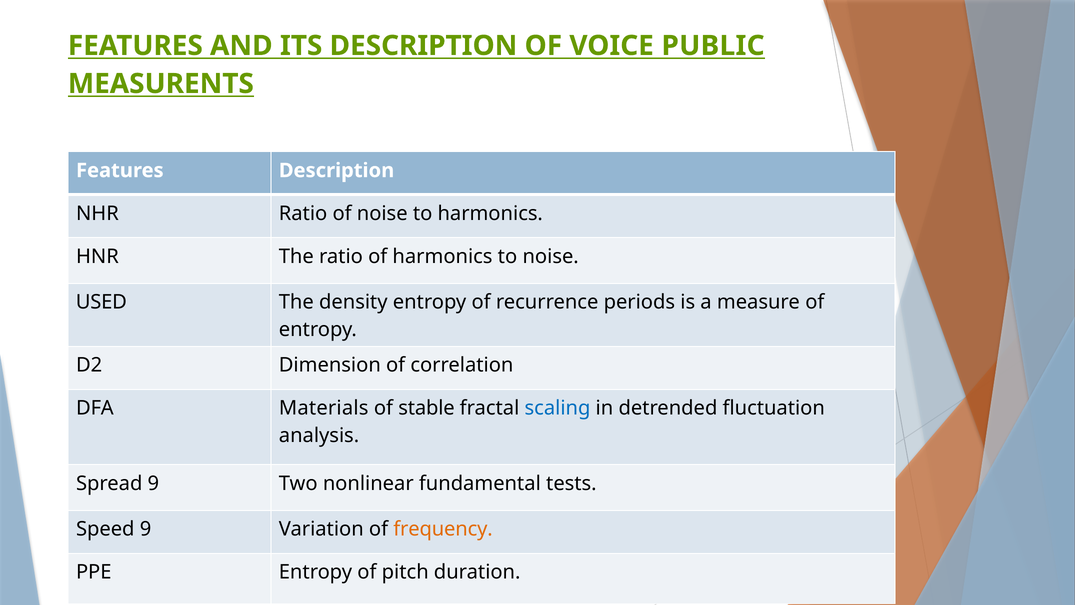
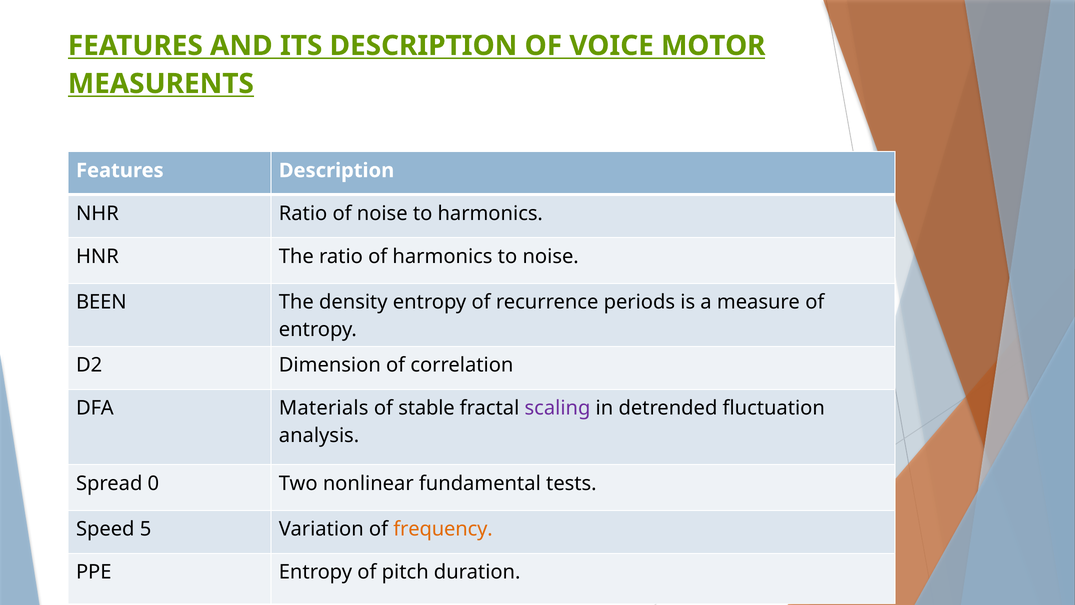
PUBLIC: PUBLIC -> MOTOR
USED: USED -> BEEN
scaling colour: blue -> purple
Spread 9: 9 -> 0
Speed 9: 9 -> 5
